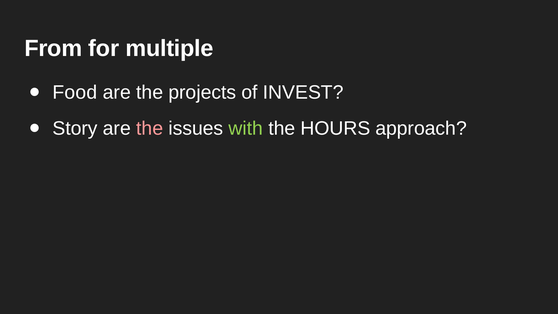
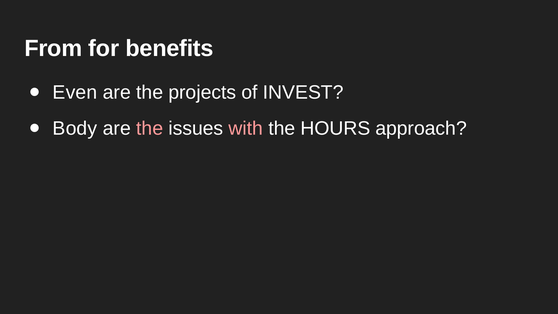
multiple: multiple -> benefits
Food: Food -> Even
Story: Story -> Body
with colour: light green -> pink
